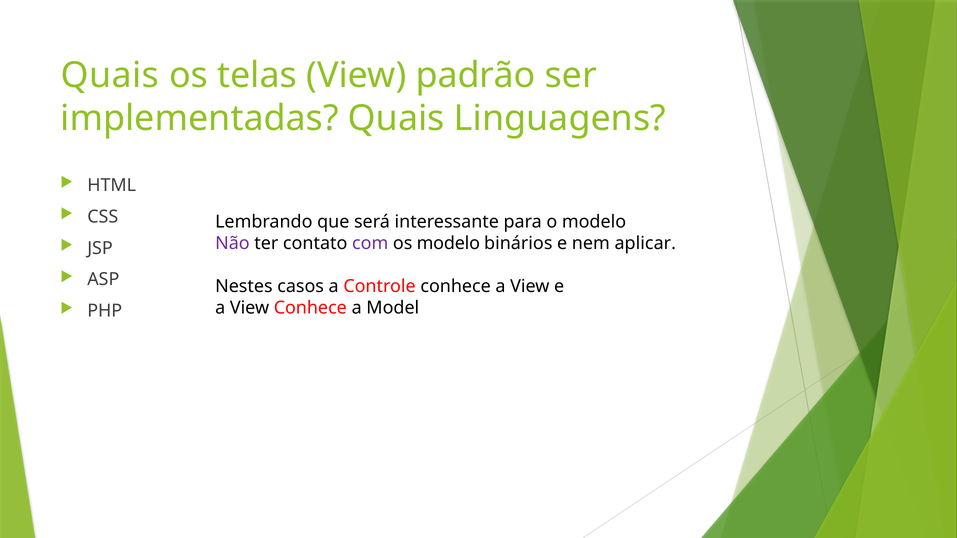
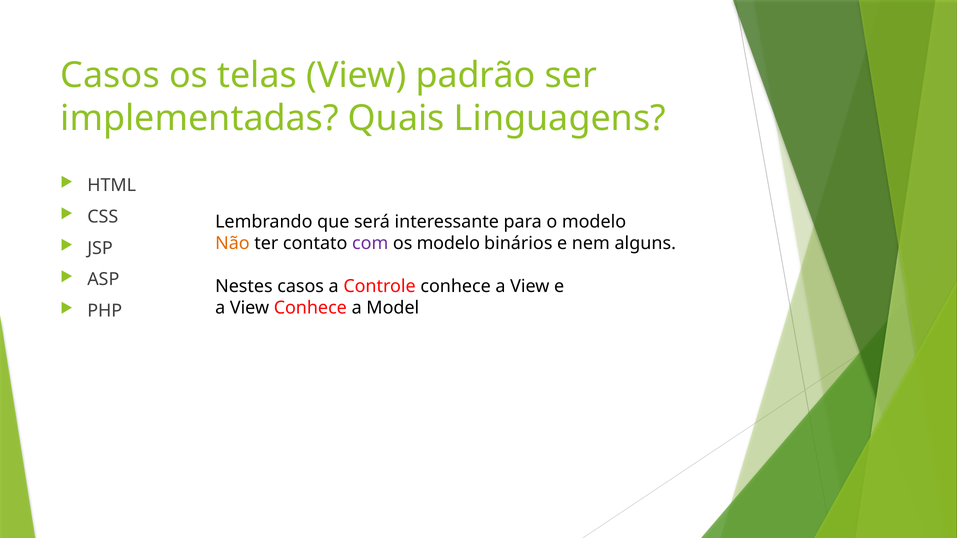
Quais at (110, 75): Quais -> Casos
Não colour: purple -> orange
aplicar: aplicar -> alguns
